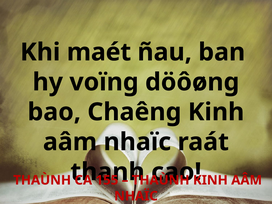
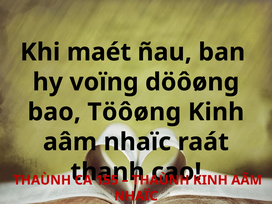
Chaêng: Chaêng -> Töôøng
